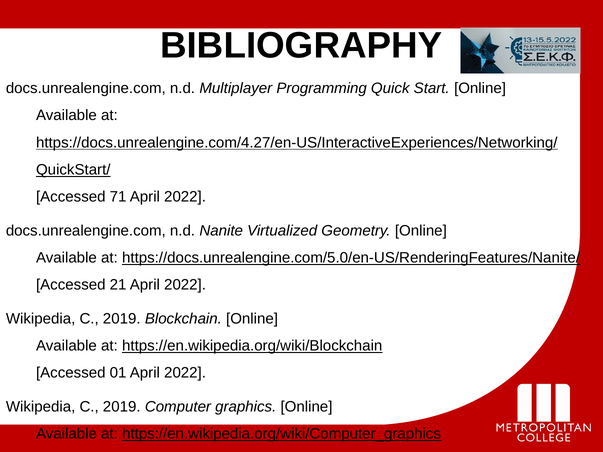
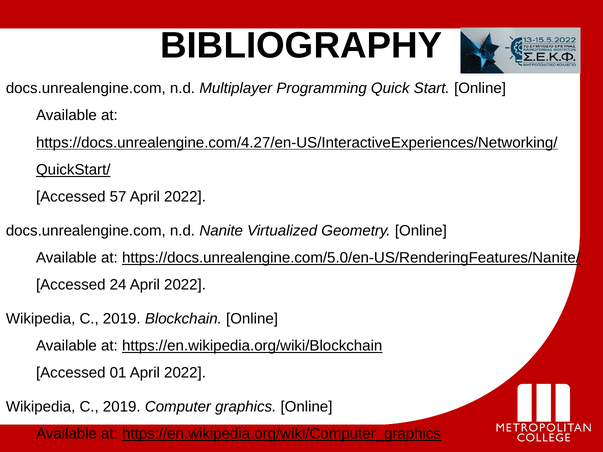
71: 71 -> 57
21: 21 -> 24
